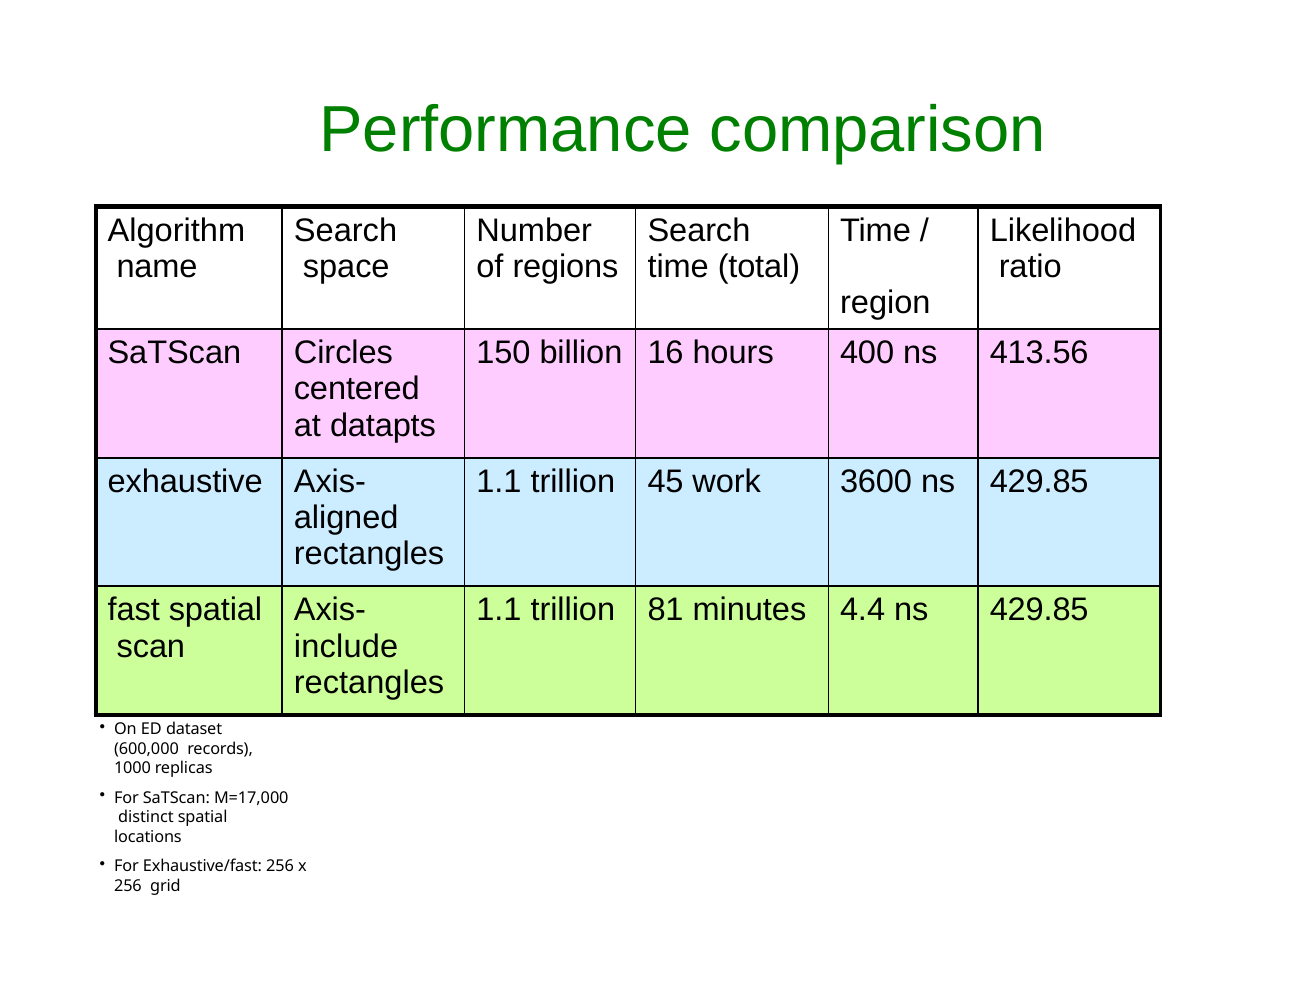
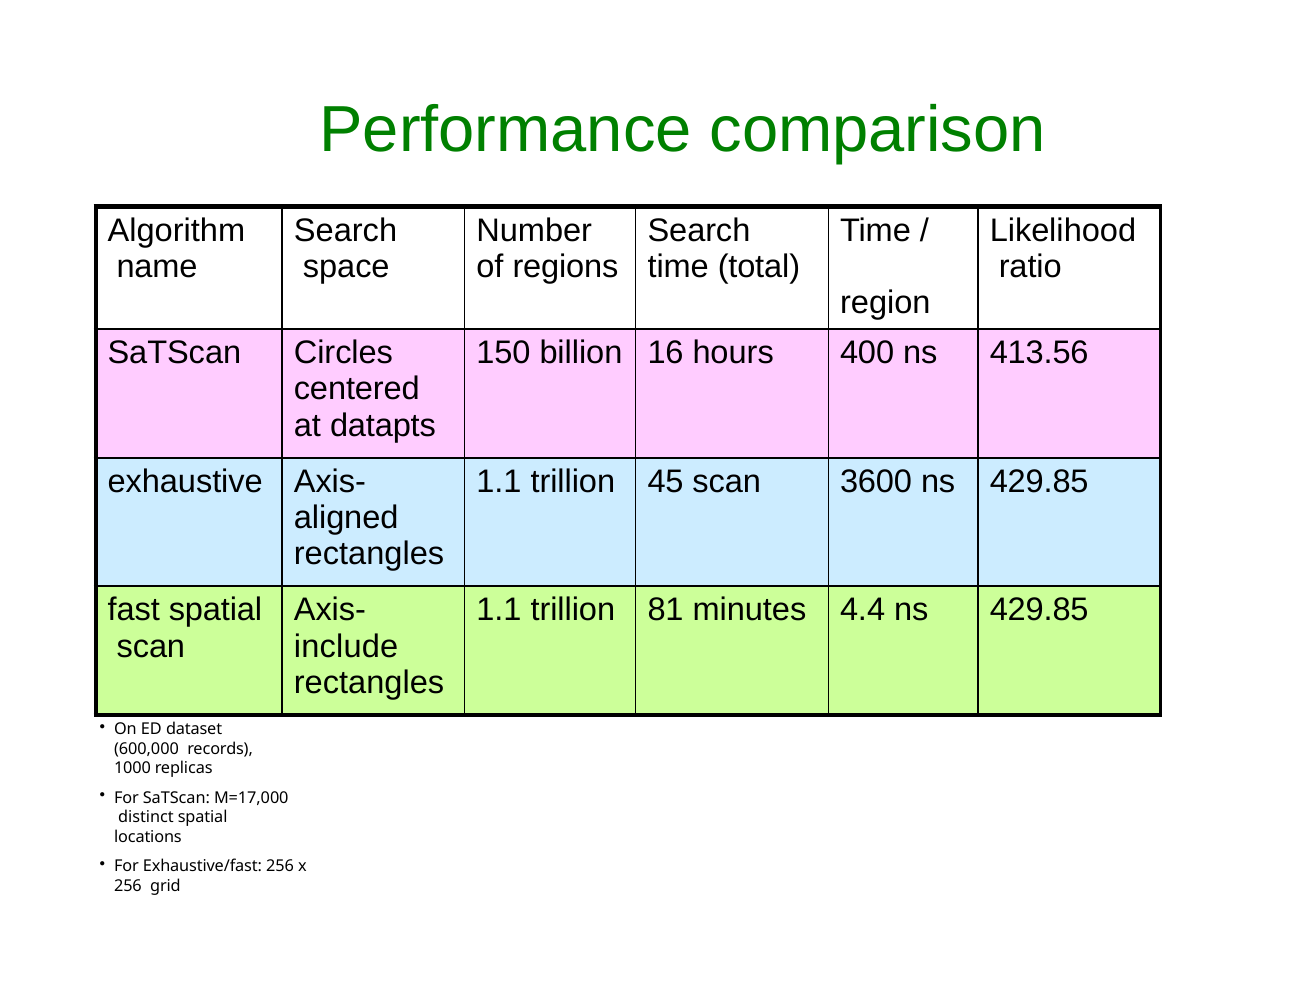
45 work: work -> scan
